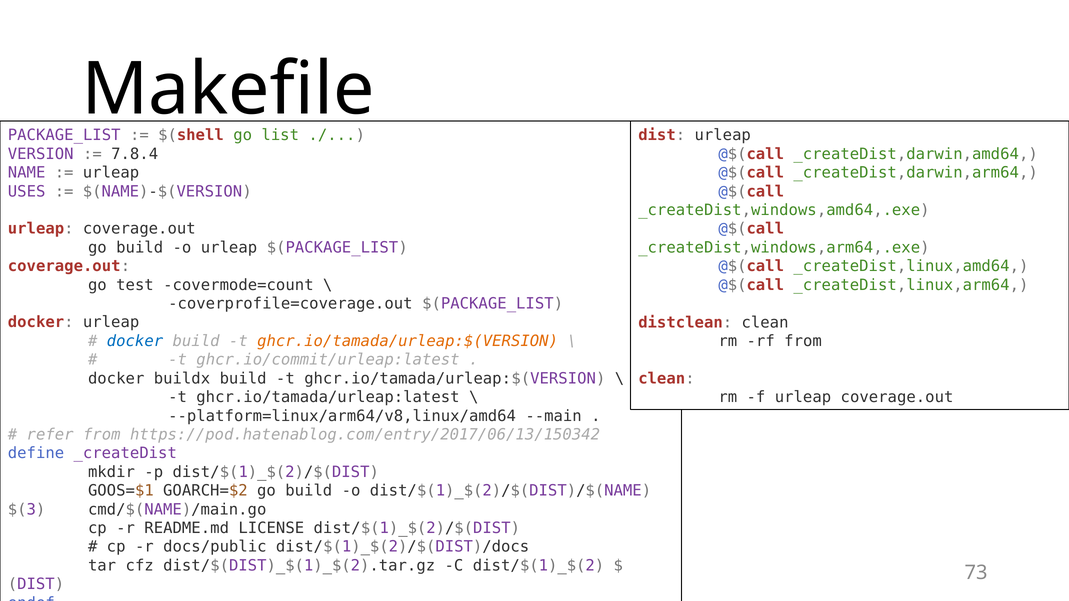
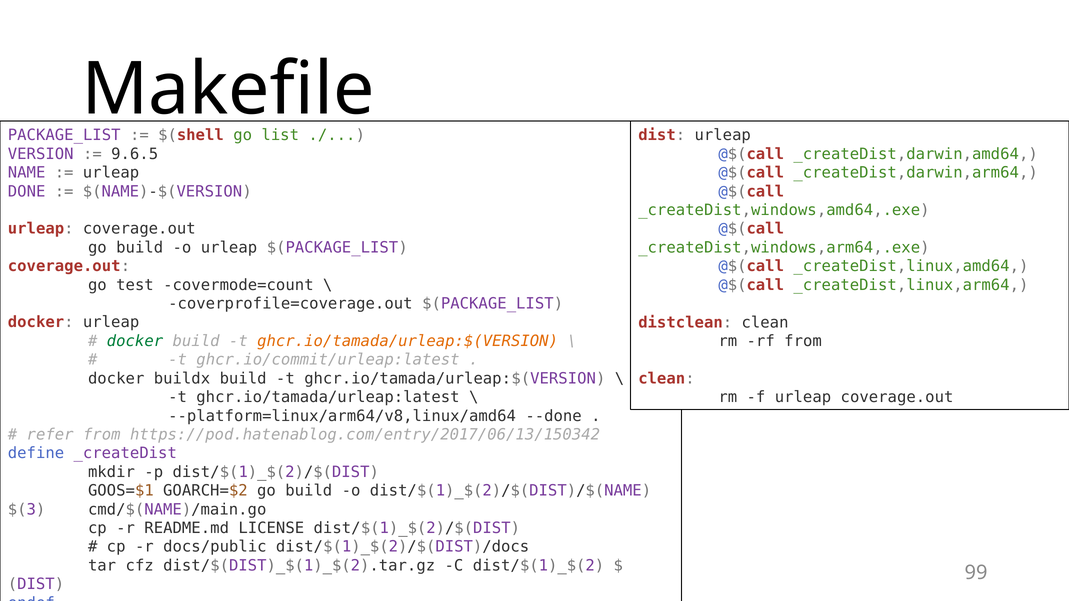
7.8.4: 7.8.4 -> 9.6.5
USES: USES -> DONE
docker at (135, 341) colour: blue -> green
--main: --main -> --done
73: 73 -> 99
